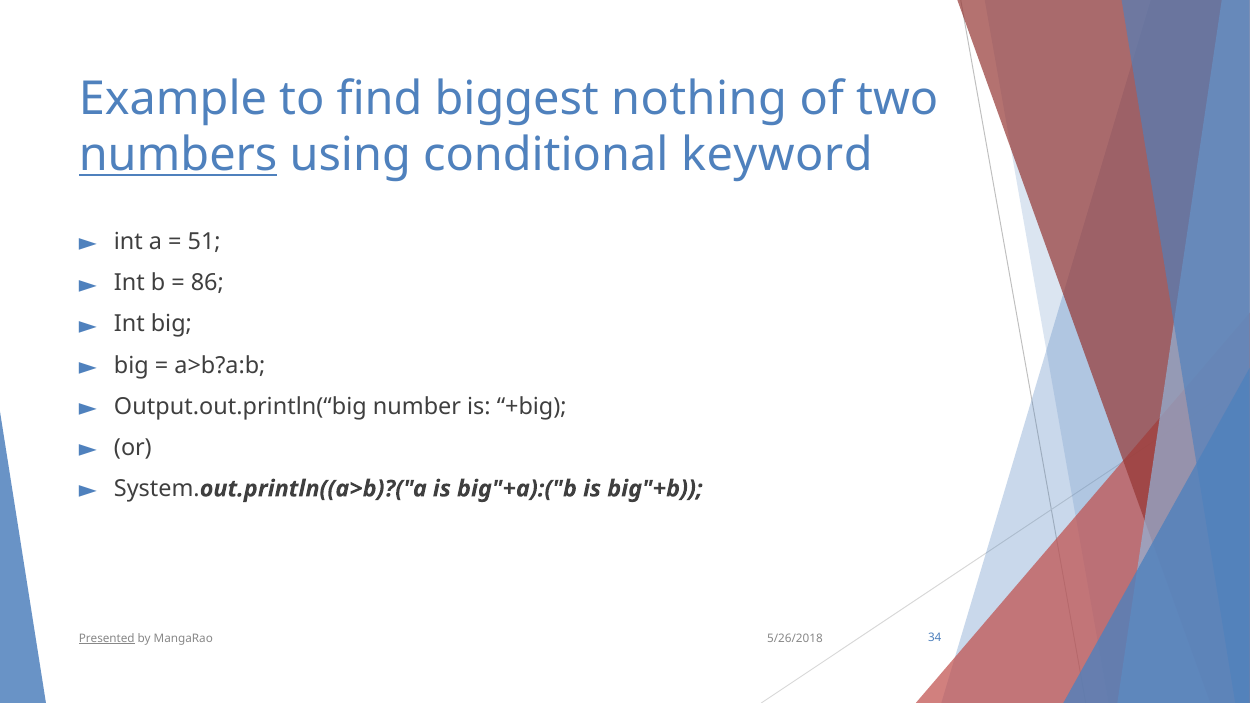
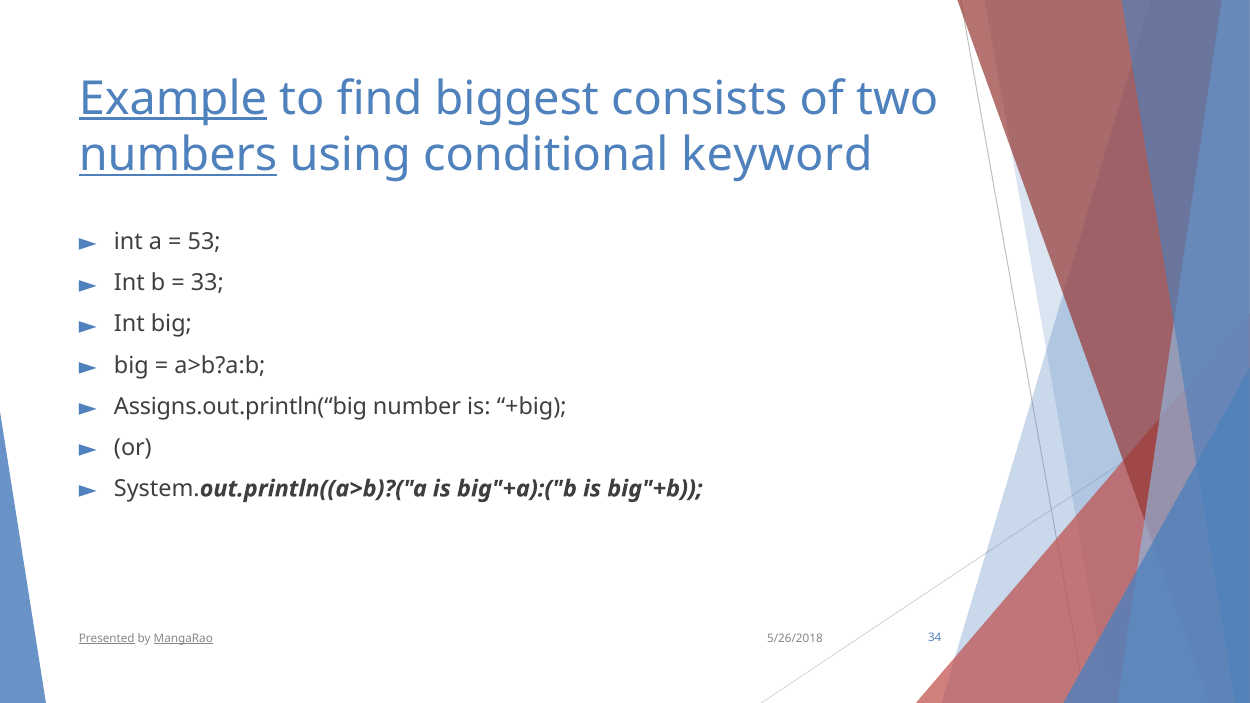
Example underline: none -> present
nothing: nothing -> consists
51: 51 -> 53
86: 86 -> 33
Output.out.println(“big: Output.out.println(“big -> Assigns.out.println(“big
MangaRao underline: none -> present
